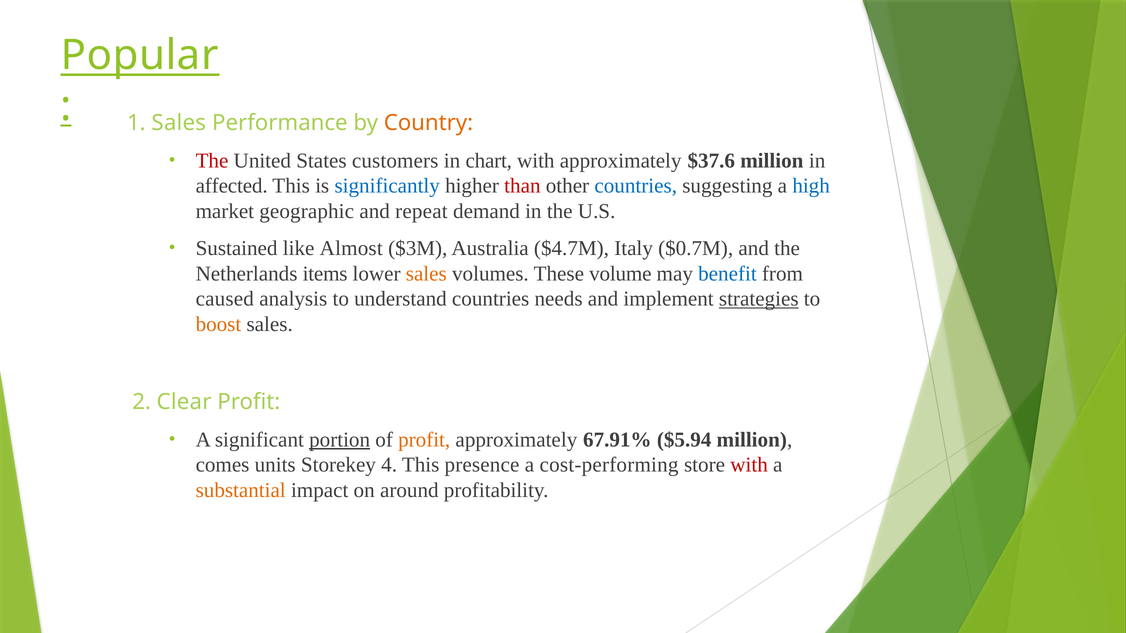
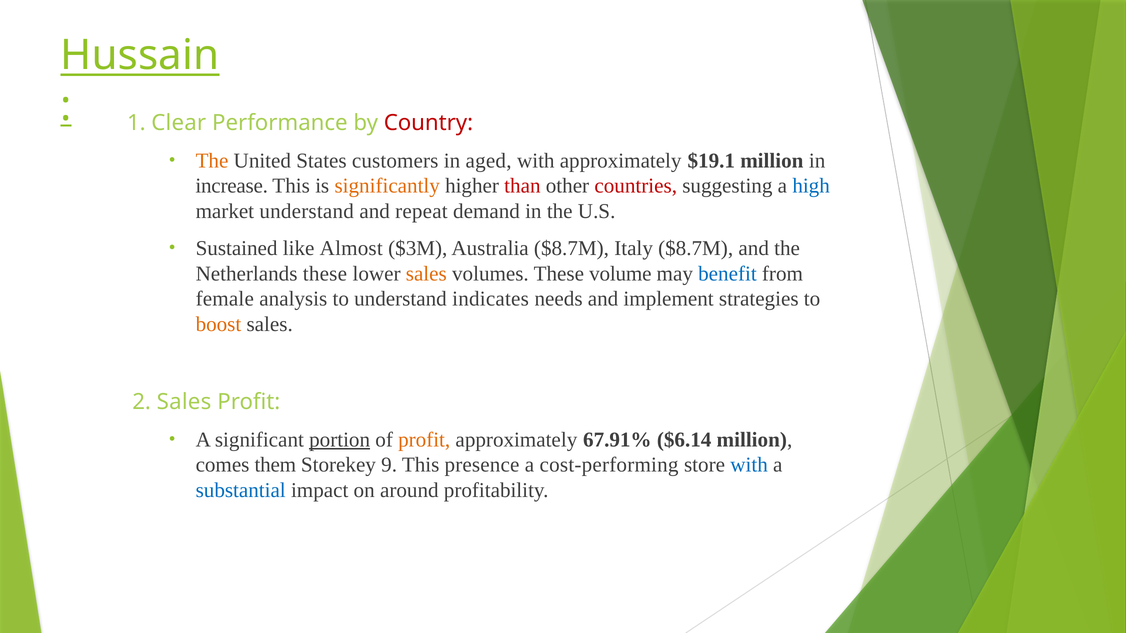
Popular: Popular -> Hussain
1 Sales: Sales -> Clear
Country colour: orange -> red
The at (212, 161) colour: red -> orange
chart: chart -> aged
$37.6: $37.6 -> $19.1
affected: affected -> increase
significantly colour: blue -> orange
countries at (636, 186) colour: blue -> red
market geographic: geographic -> understand
Australia $4.7M: $4.7M -> $8.7M
Italy $0.7M: $0.7M -> $8.7M
Netherlands items: items -> these
caused: caused -> female
understand countries: countries -> indicates
strategies underline: present -> none
2 Clear: Clear -> Sales
$5.94: $5.94 -> $6.14
units: units -> them
4: 4 -> 9
with at (749, 465) colour: red -> blue
substantial colour: orange -> blue
